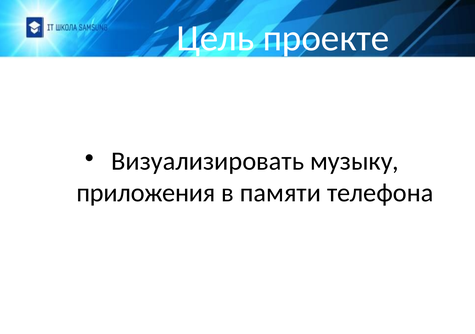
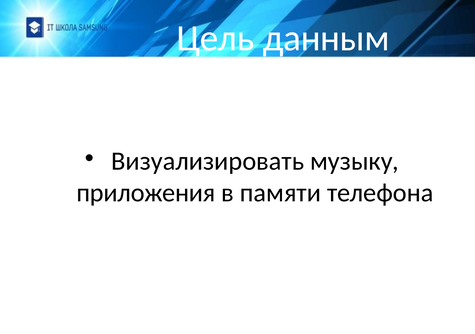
проекте: проекте -> данным
